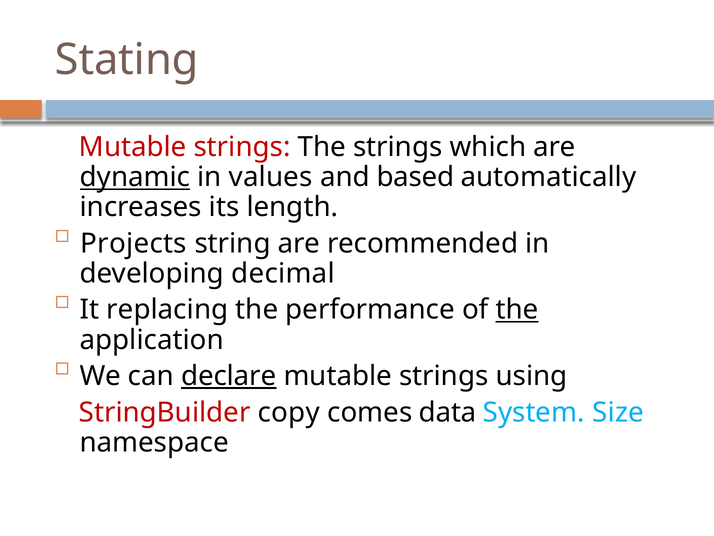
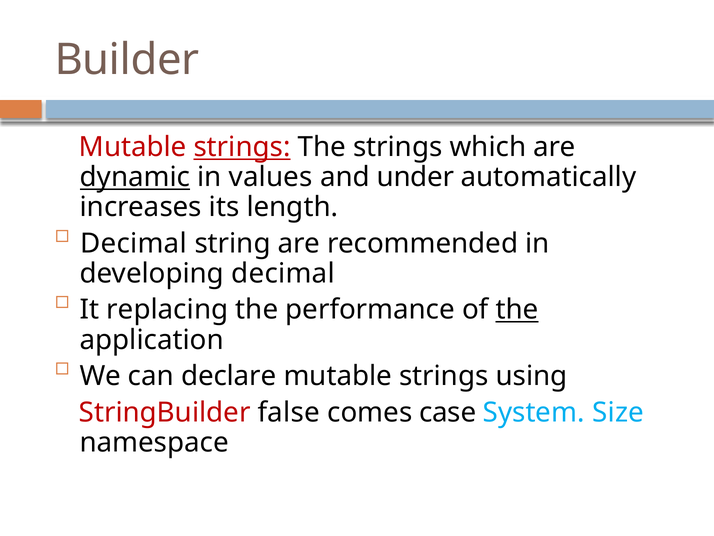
Stating: Stating -> Builder
strings at (242, 147) underline: none -> present
based: based -> under
Projects at (134, 243): Projects -> Decimal
declare underline: present -> none
copy: copy -> false
data: data -> case
